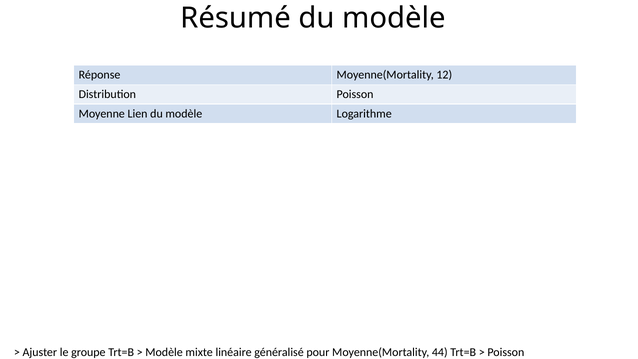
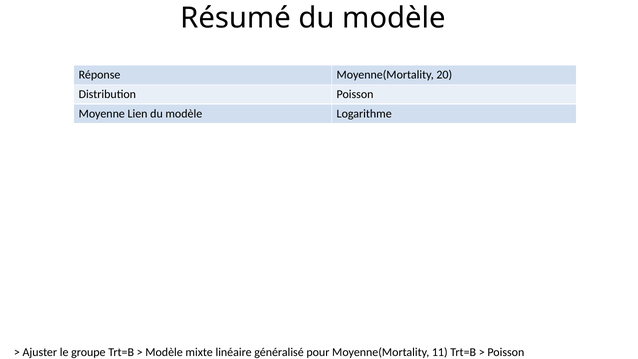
12: 12 -> 20
44: 44 -> 11
